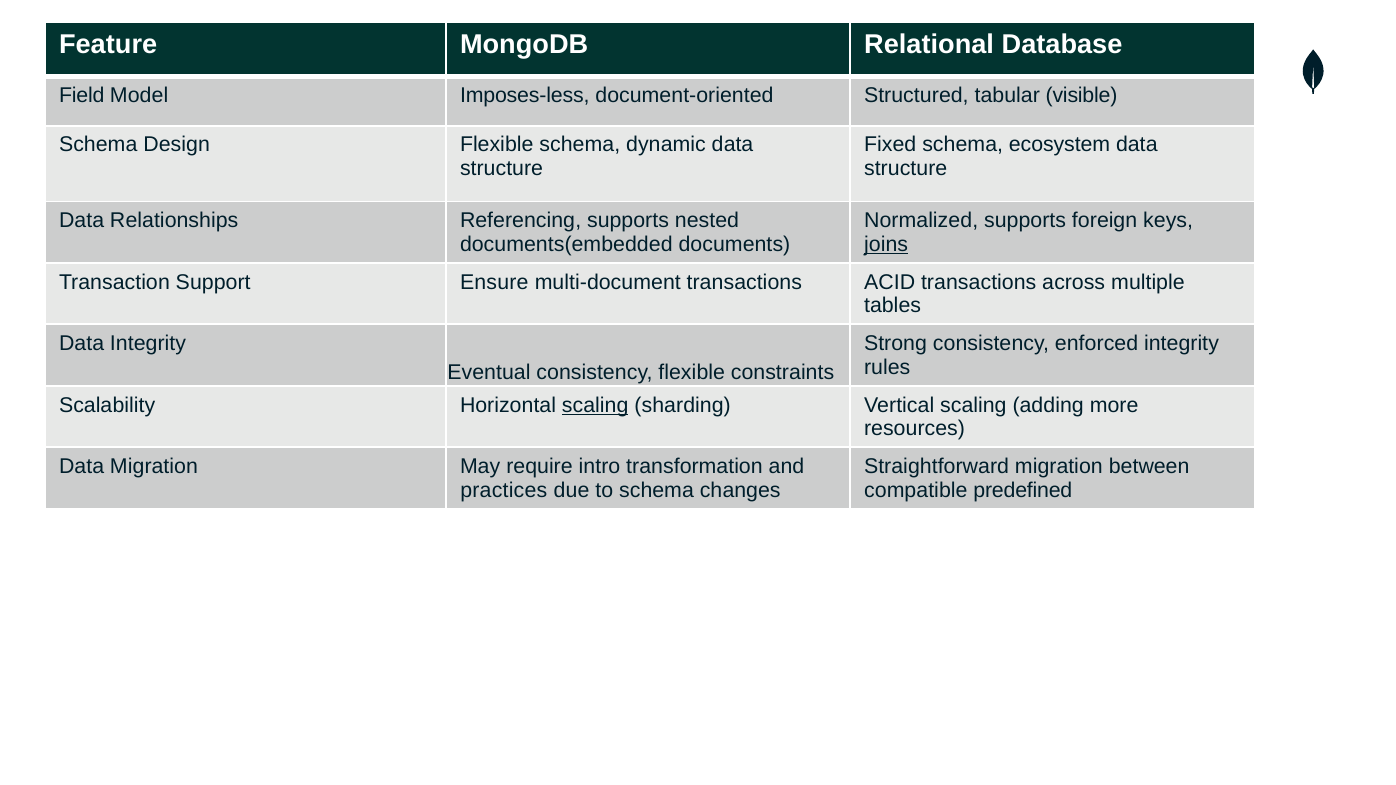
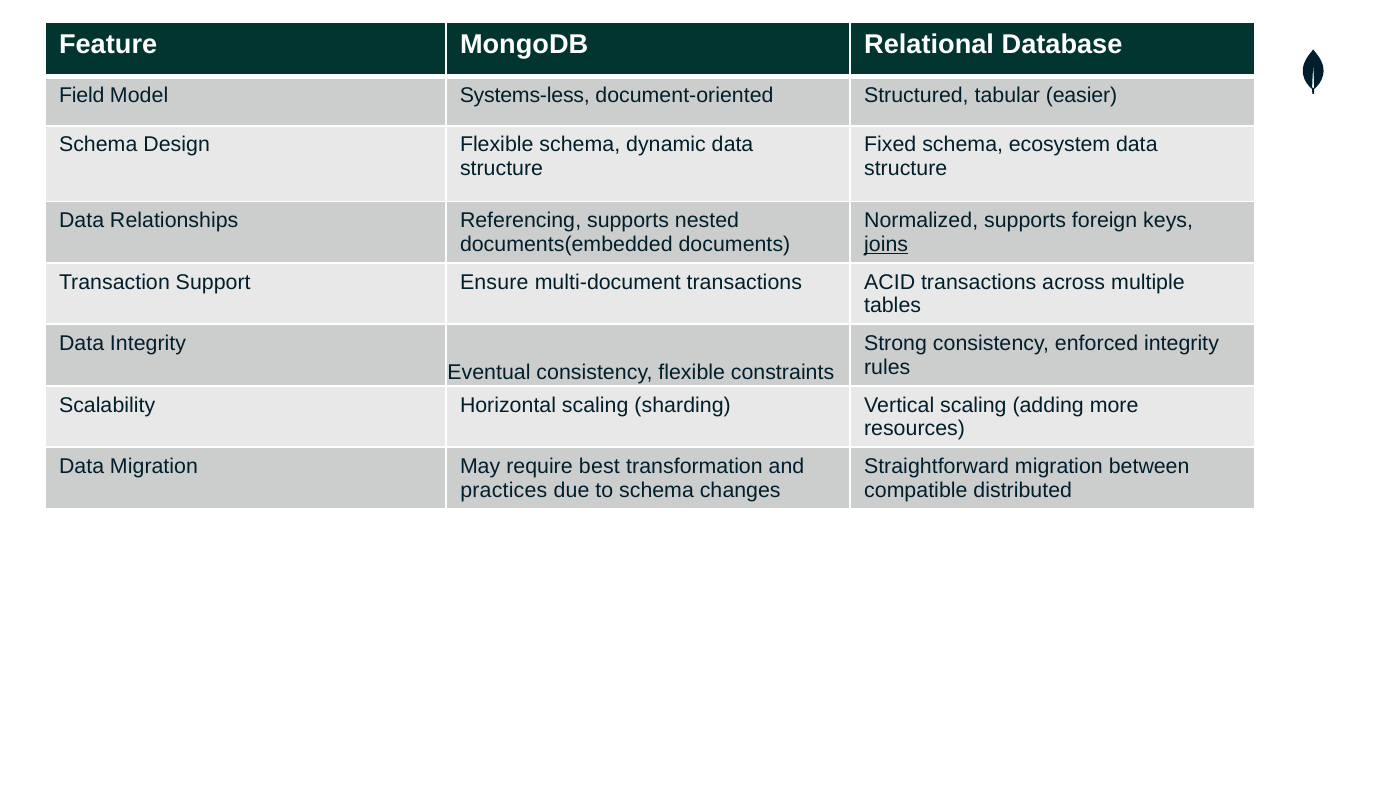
Imposes-less: Imposes-less -> Systems-less
visible: visible -> easier
scaling at (595, 405) underline: present -> none
intro: intro -> best
predefined: predefined -> distributed
